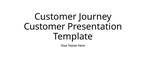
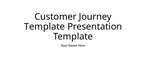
Customer at (45, 27): Customer -> Template
